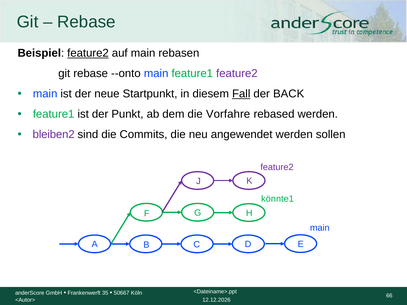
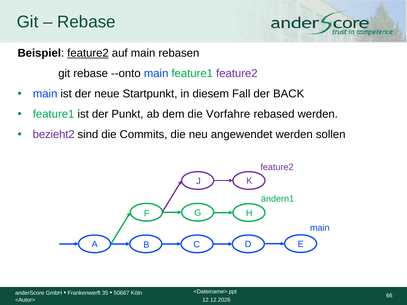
Fall underline: present -> none
bleiben2: bleiben2 -> bezieht2
könnte1: könnte1 -> ändern1
